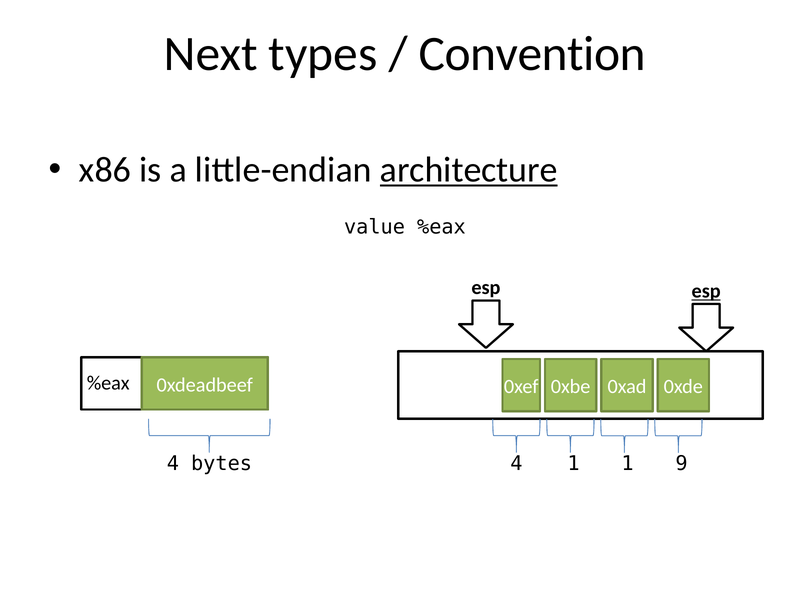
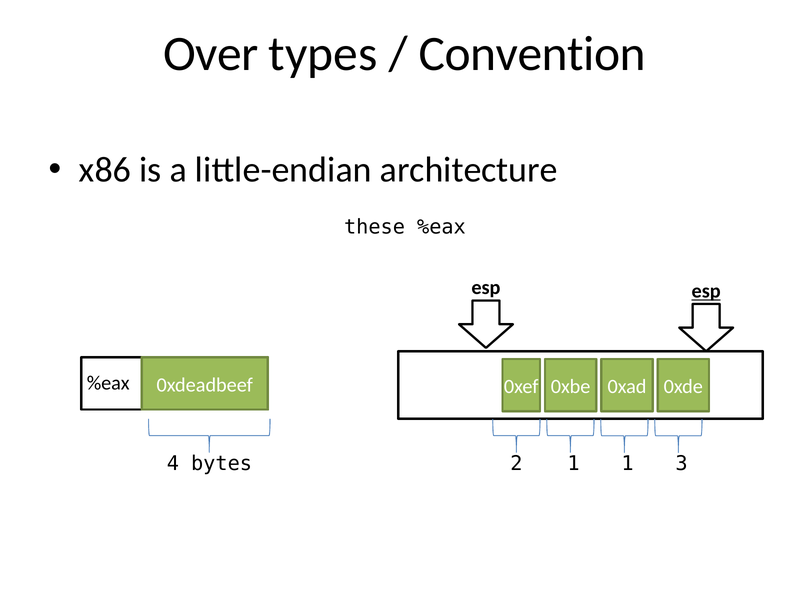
Next: Next -> Over
architecture underline: present -> none
value: value -> these
bytes 4: 4 -> 2
9: 9 -> 3
